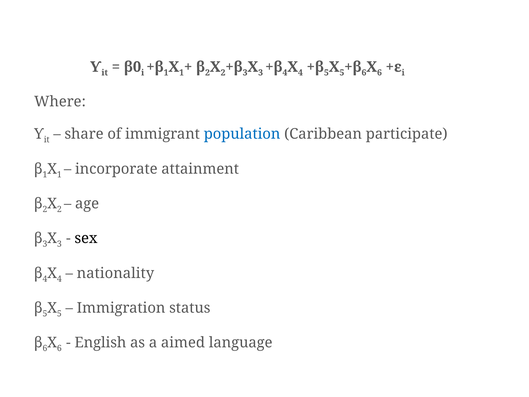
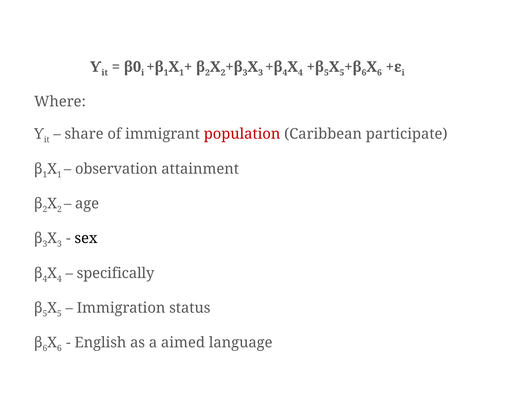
population colour: blue -> red
incorporate: incorporate -> observation
nationality: nationality -> specifically
